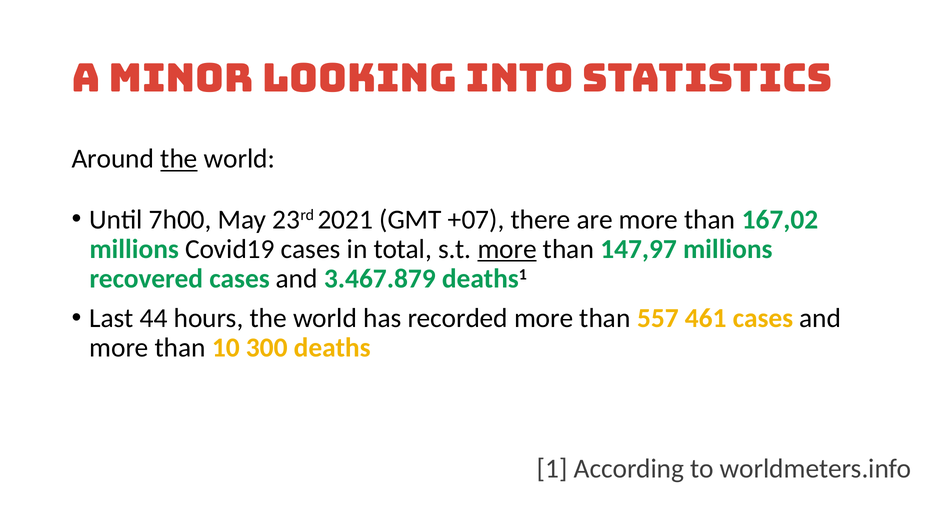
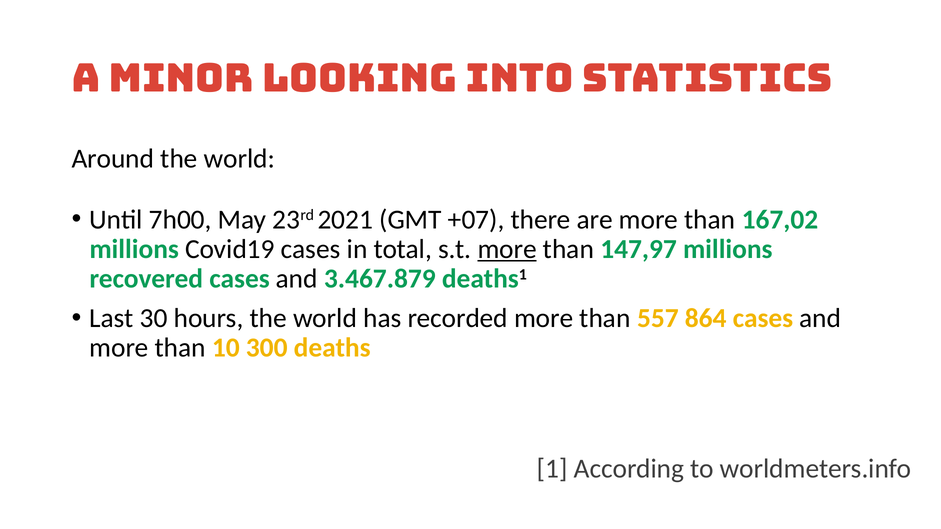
the at (179, 159) underline: present -> none
44: 44 -> 30
461: 461 -> 864
